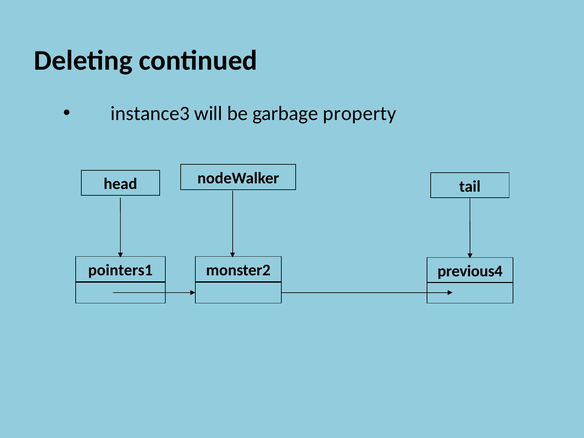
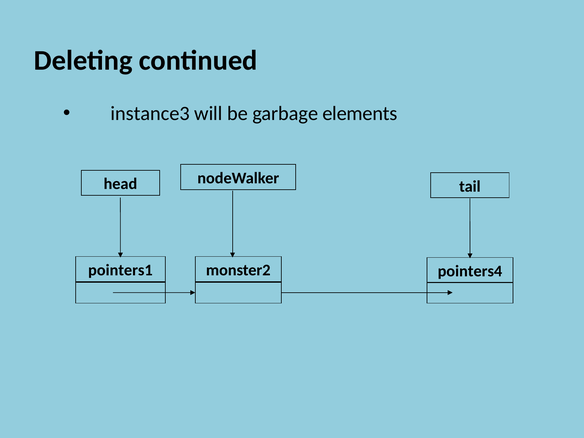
property: property -> elements
previous4: previous4 -> pointers4
